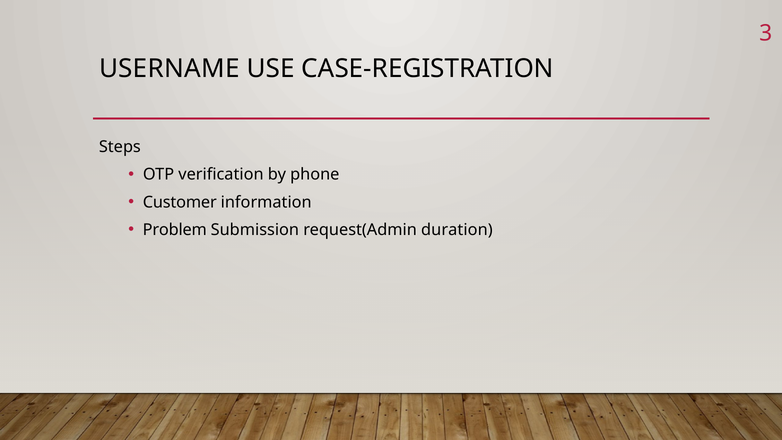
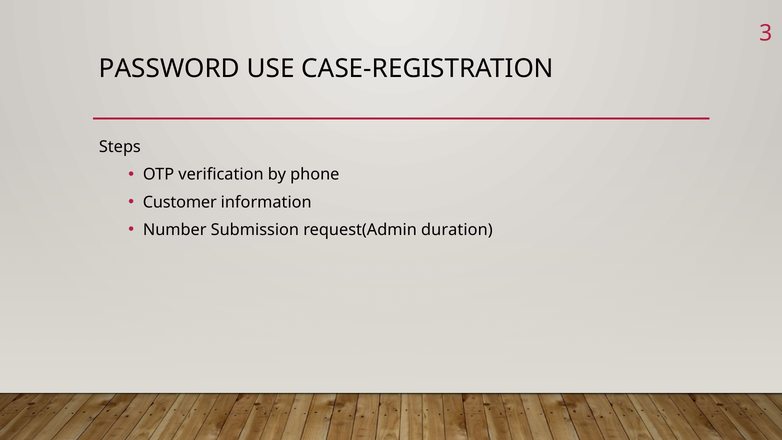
USERNAME: USERNAME -> PASSWORD
Problem: Problem -> Number
